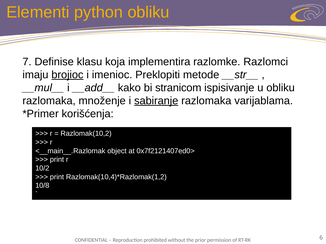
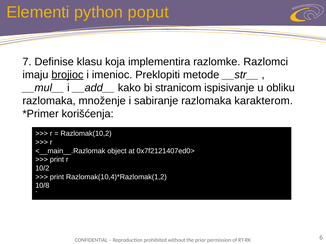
python obliku: obliku -> poput
sabiranje underline: present -> none
varijablama: varijablama -> karakterom
